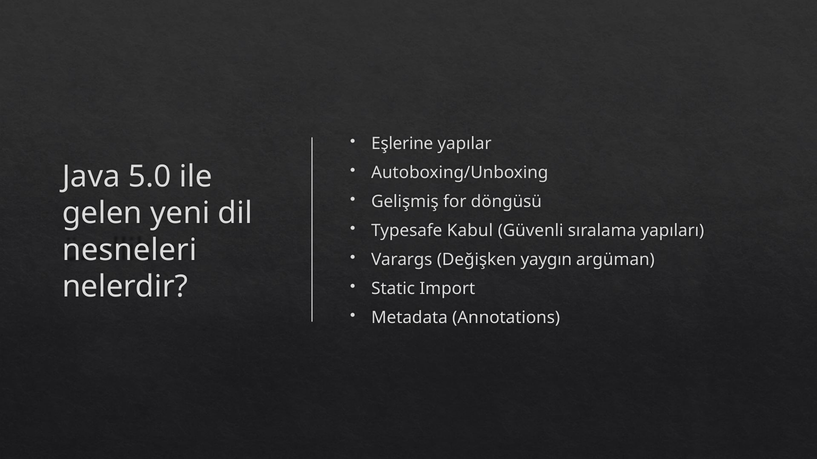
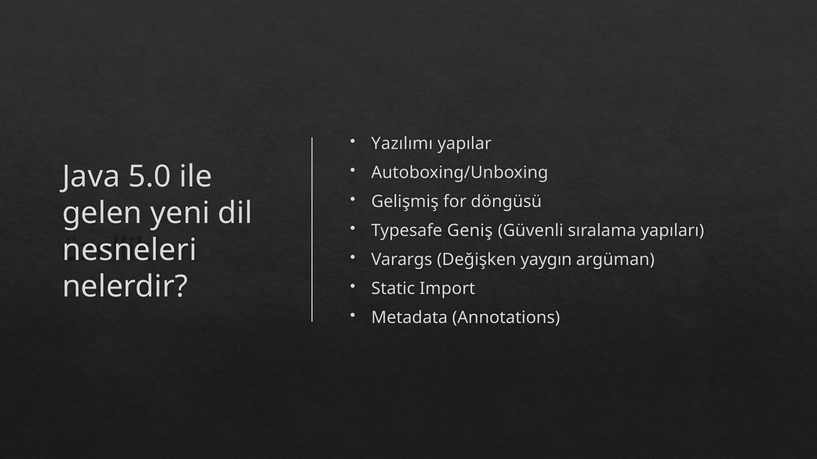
Eşlerine: Eşlerine -> Yazılımı
Kabul: Kabul -> Geniş
